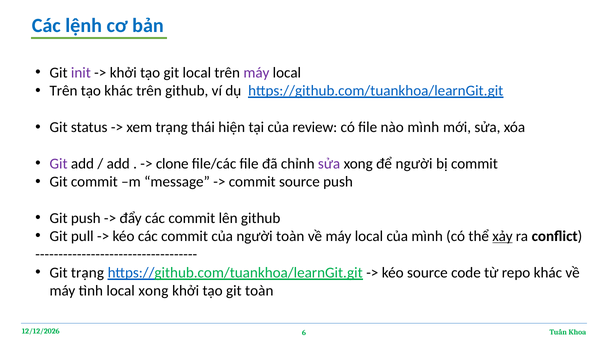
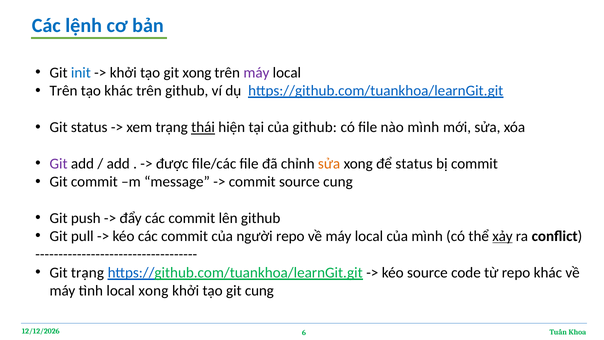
init colour: purple -> blue
git local: local -> xong
thái underline: none -> present
của review: review -> github
clone: clone -> được
sửa at (329, 164) colour: purple -> orange
để người: người -> status
source push: push -> cung
người toàn: toàn -> repo
git toàn: toàn -> cung
